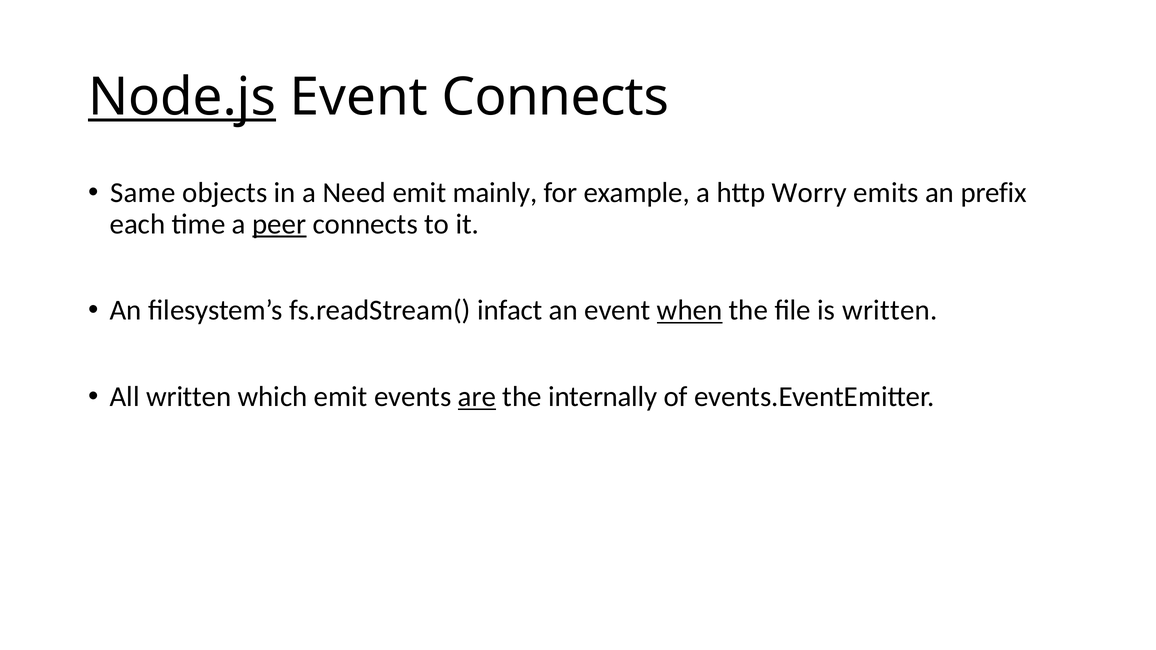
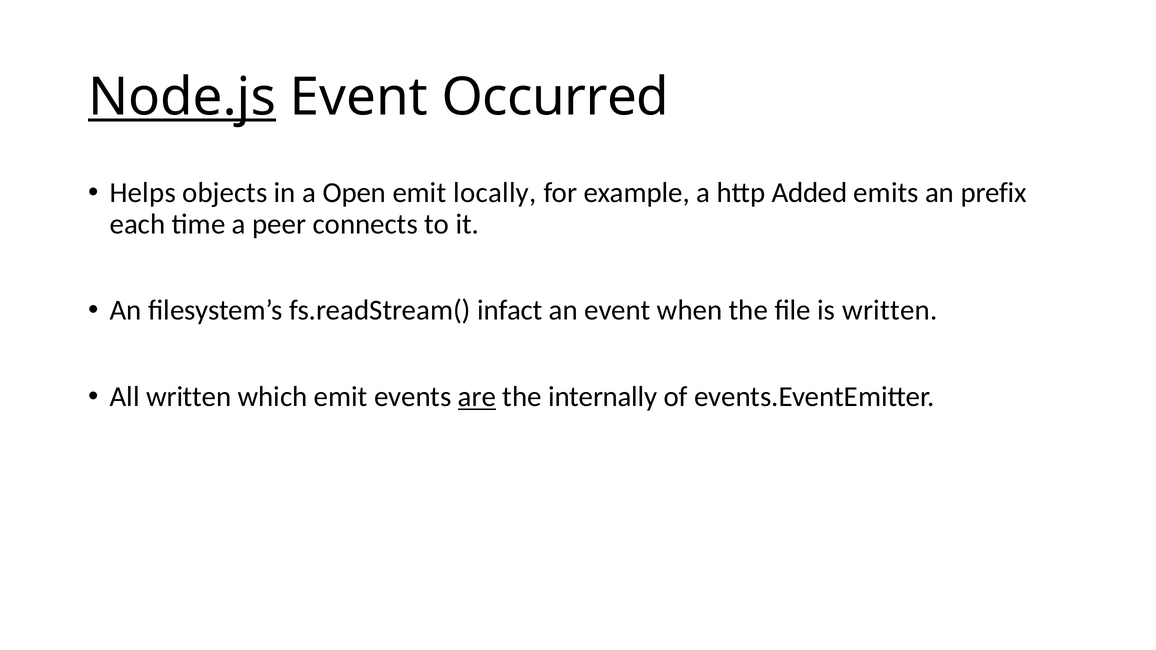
Event Connects: Connects -> Occurred
Same: Same -> Helps
Need: Need -> Open
mainly: mainly -> locally
Worry: Worry -> Added
peer underline: present -> none
when underline: present -> none
